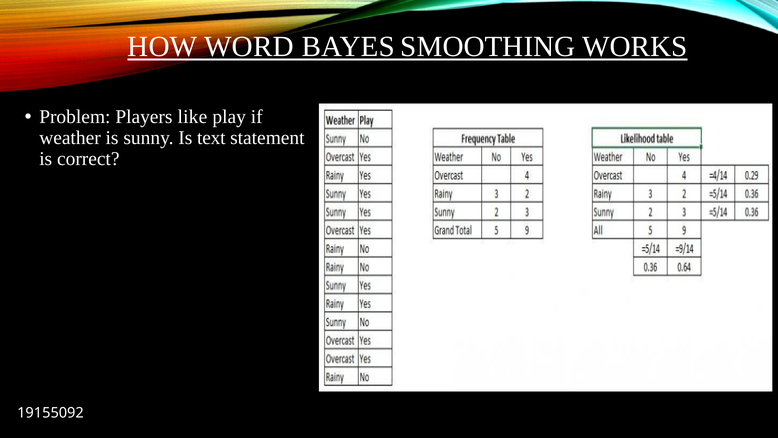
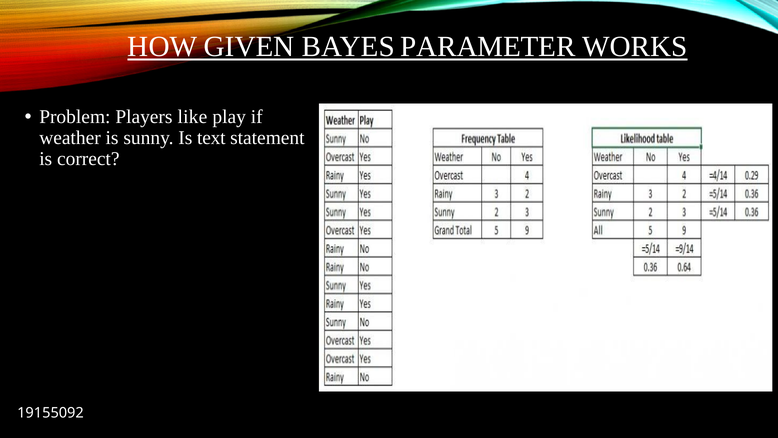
WORD: WORD -> GIVEN
SMOOTHING: SMOOTHING -> PARAMETER
